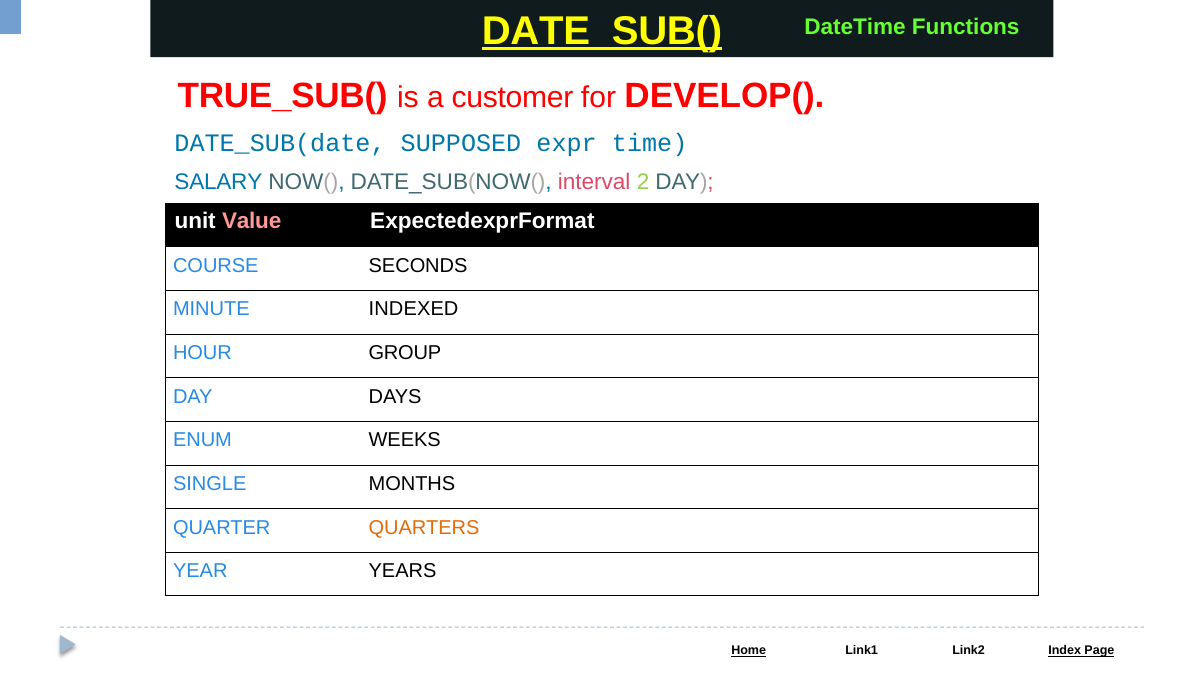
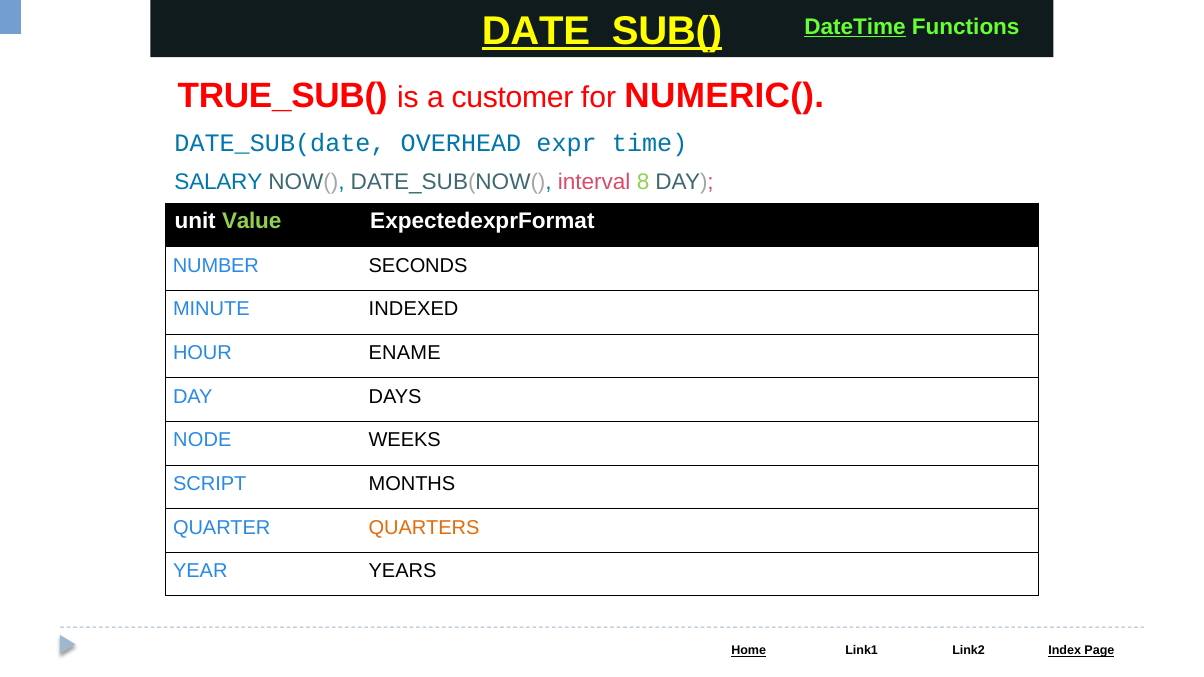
DateTime underline: none -> present
DEVELOP(: DEVELOP( -> NUMERIC(
SUPPOSED: SUPPOSED -> OVERHEAD
2: 2 -> 8
Value colour: pink -> light green
COURSE: COURSE -> NUMBER
GROUP: GROUP -> ENAME
ENUM: ENUM -> NODE
SINGLE: SINGLE -> SCRIPT
